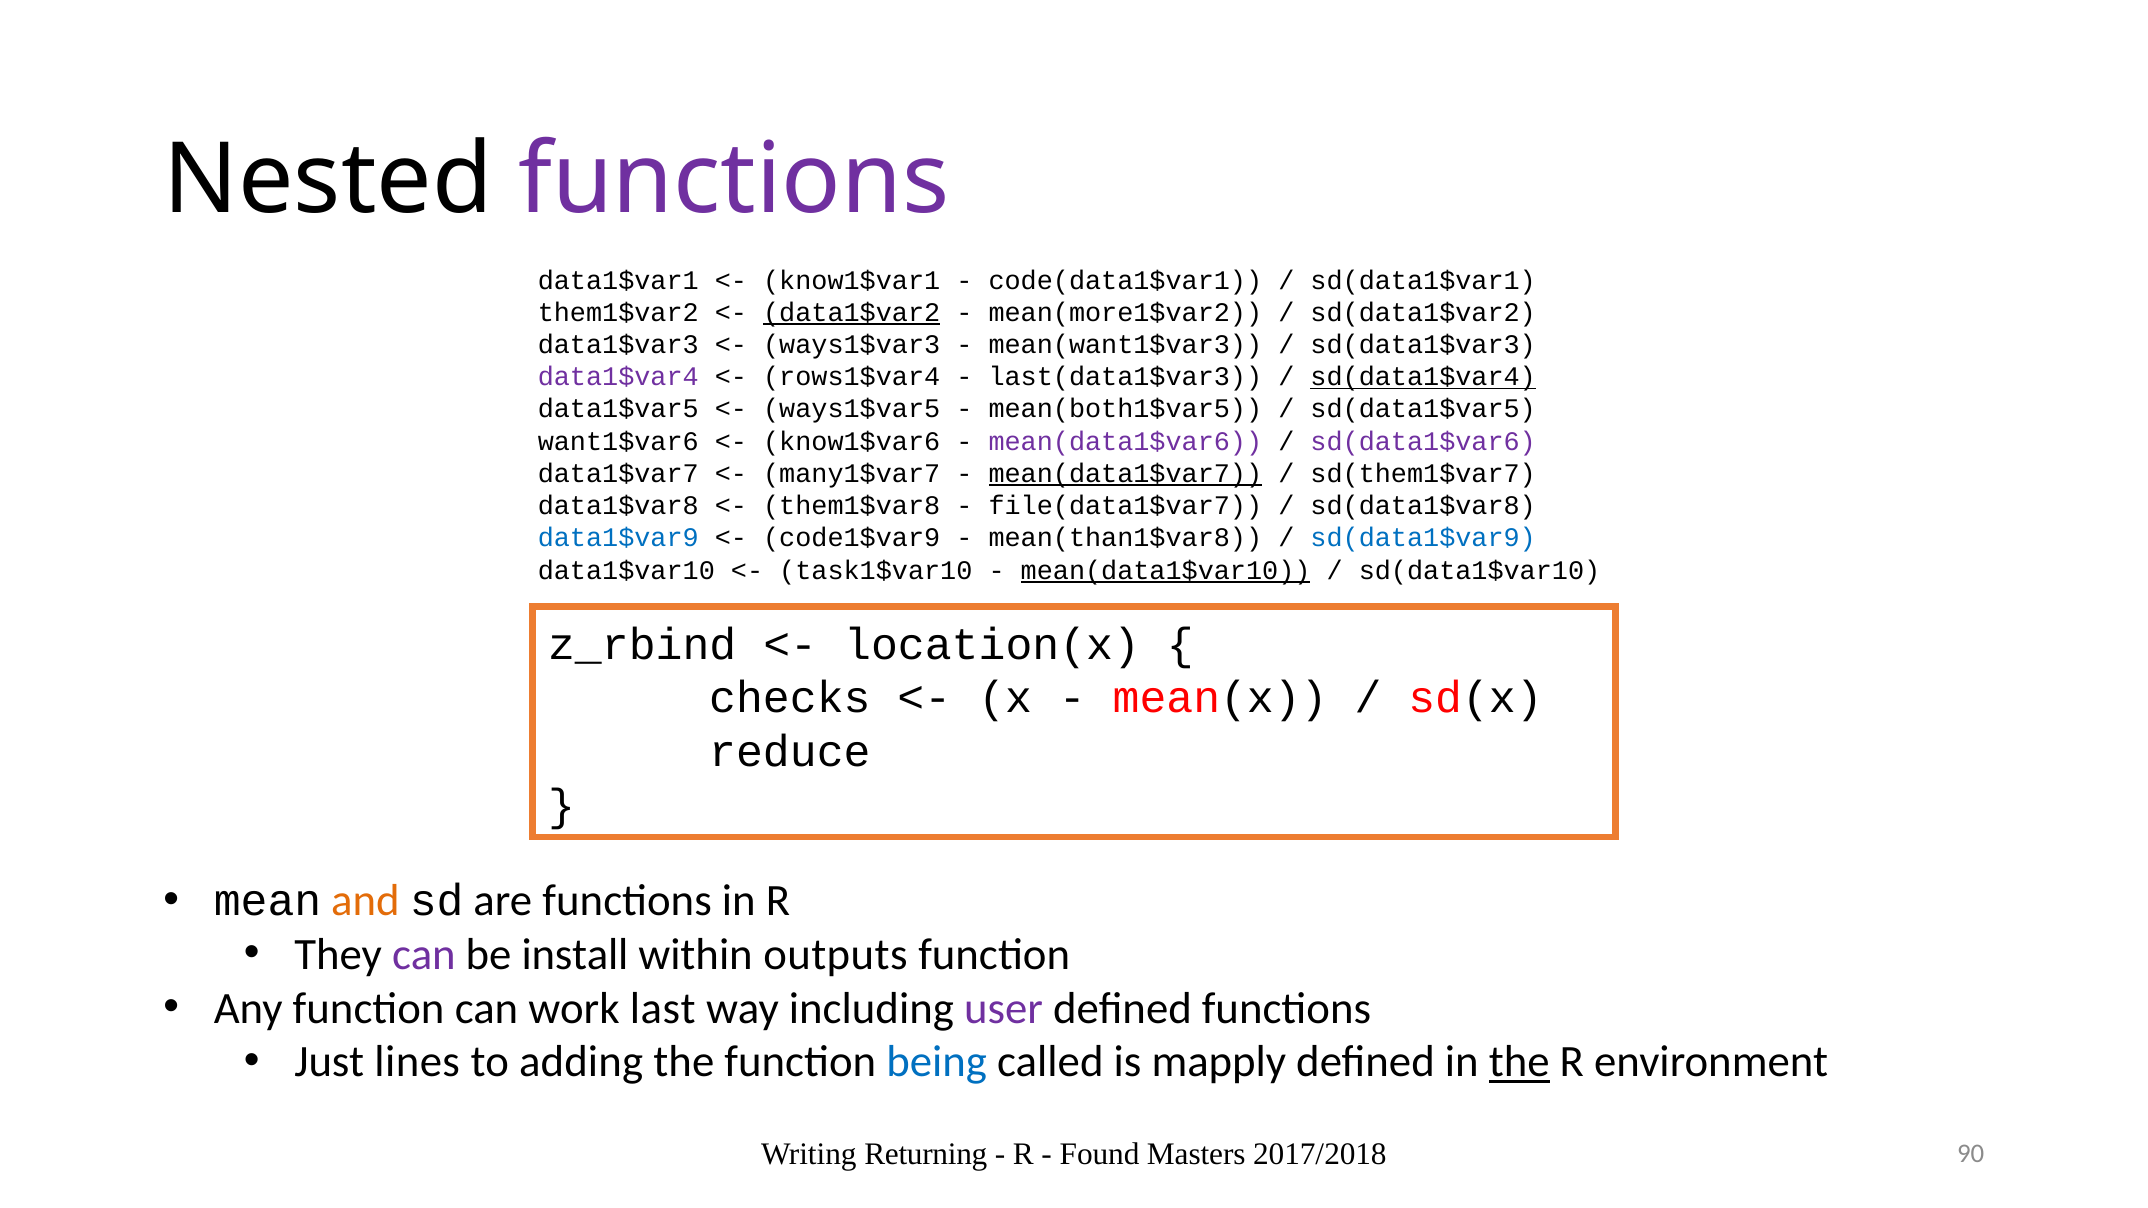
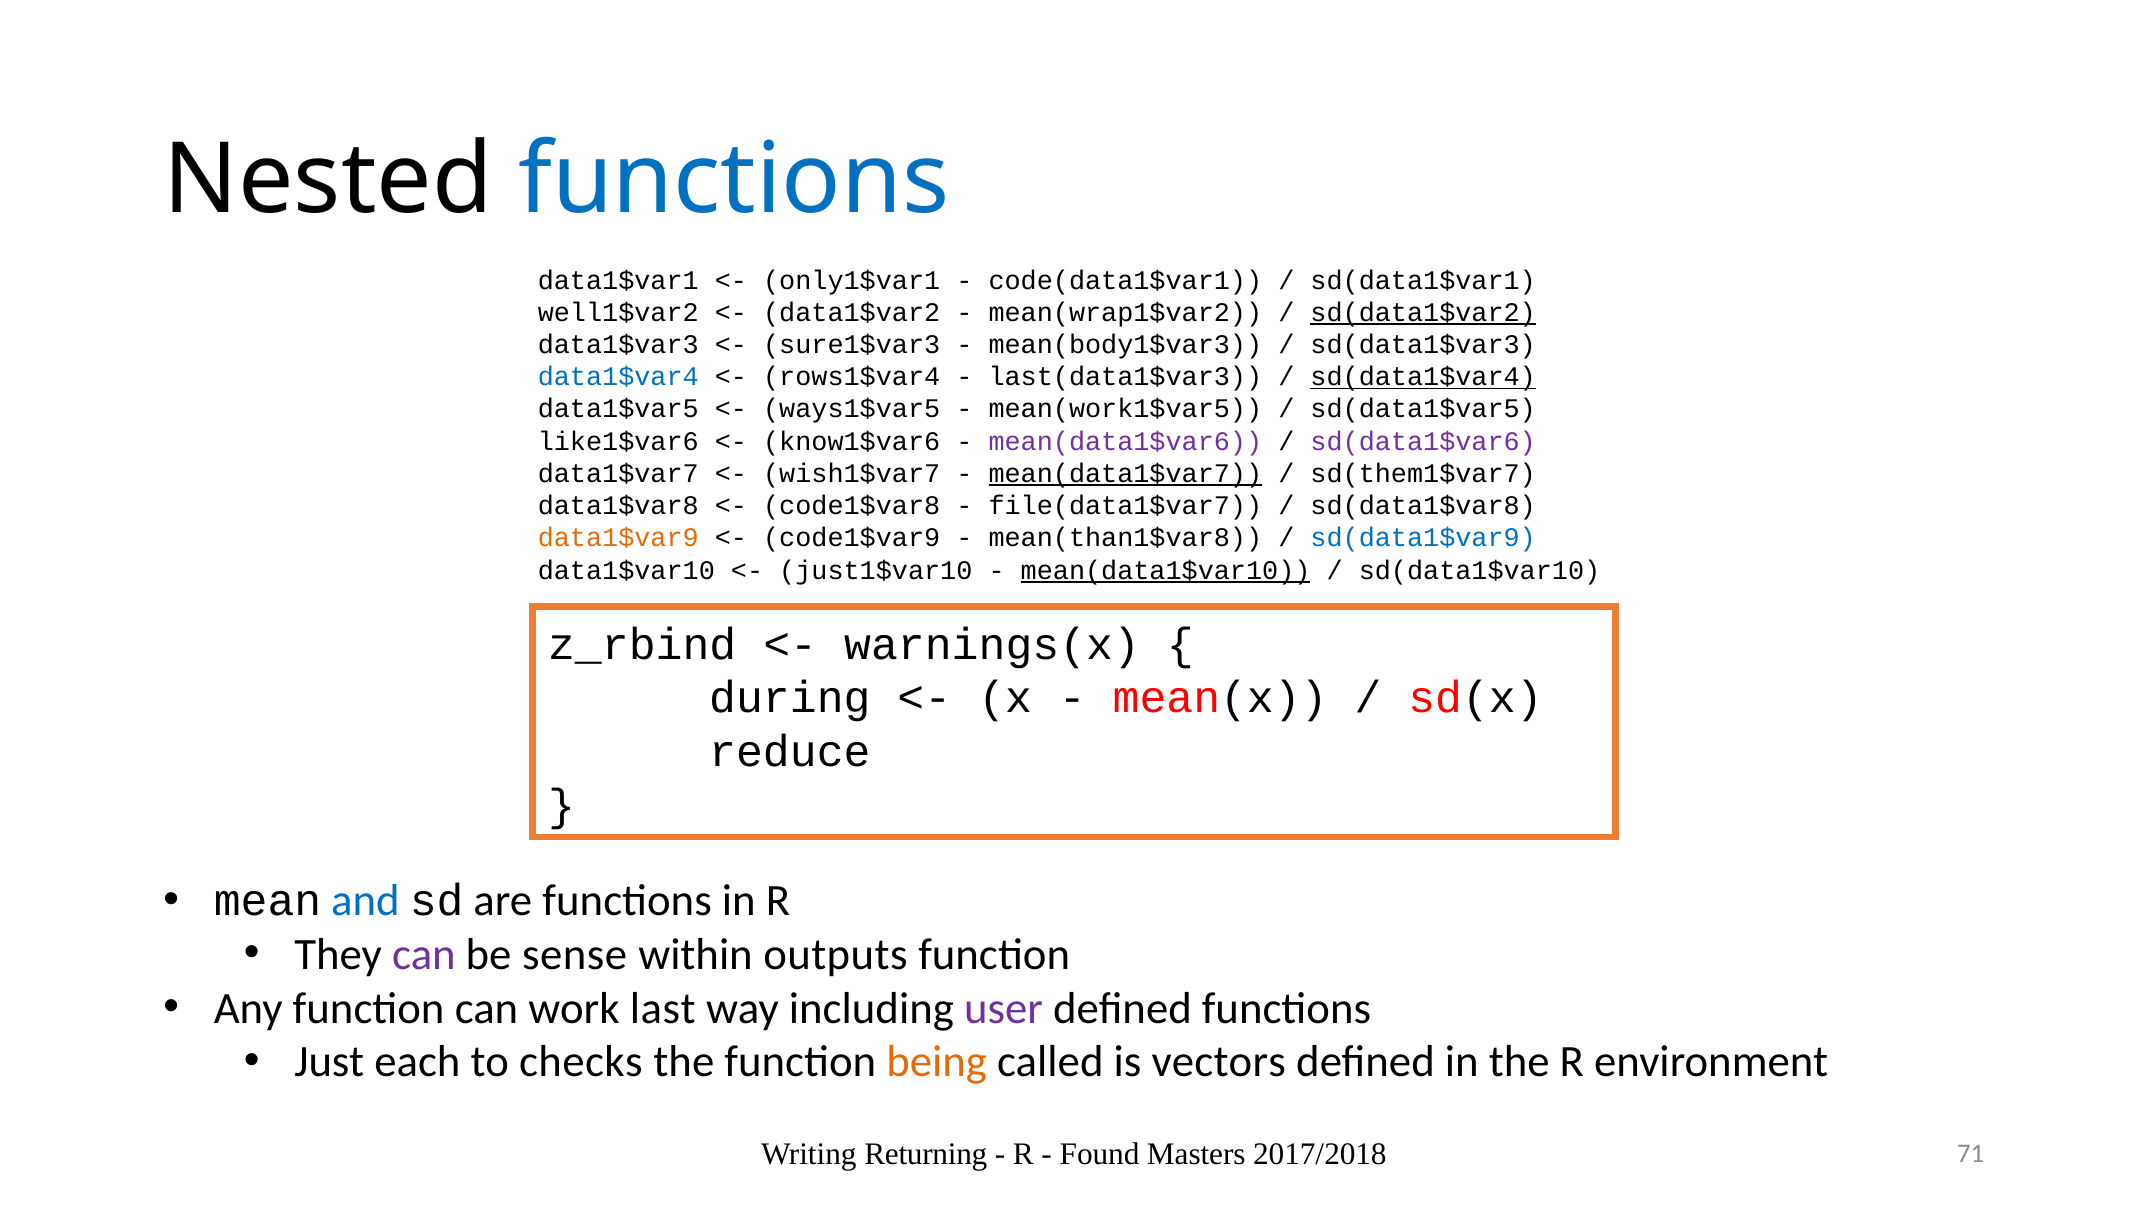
functions at (734, 180) colour: purple -> blue
know1$var1: know1$var1 -> only1$var1
them1$var2: them1$var2 -> well1$var2
data1$var2 underline: present -> none
mean(more1$var2: mean(more1$var2 -> mean(wrap1$var2
sd(data1$var2 underline: none -> present
ways1$var3: ways1$var3 -> sure1$var3
mean(want1$var3: mean(want1$var3 -> mean(body1$var3
data1$var4 colour: purple -> blue
mean(both1$var5: mean(both1$var5 -> mean(work1$var5
want1$var6: want1$var6 -> like1$var6
many1$var7: many1$var7 -> wish1$var7
them1$var8: them1$var8 -> code1$var8
data1$var9 colour: blue -> orange
task1$var10: task1$var10 -> just1$var10
location(x: location(x -> warnings(x
checks: checks -> during
and colour: orange -> blue
install: install -> sense
lines: lines -> each
adding: adding -> checks
being colour: blue -> orange
mapply: mapply -> vectors
the at (1519, 1062) underline: present -> none
90: 90 -> 71
